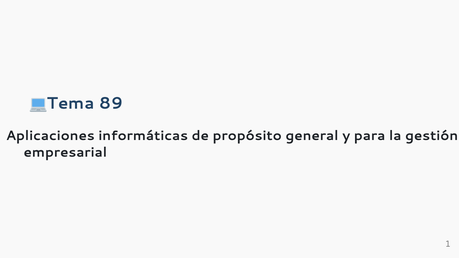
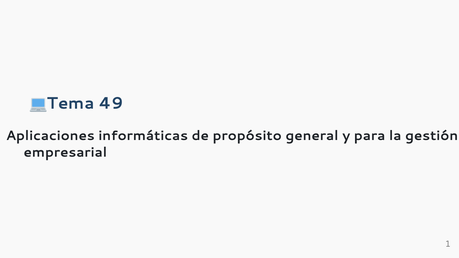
89: 89 -> 49
